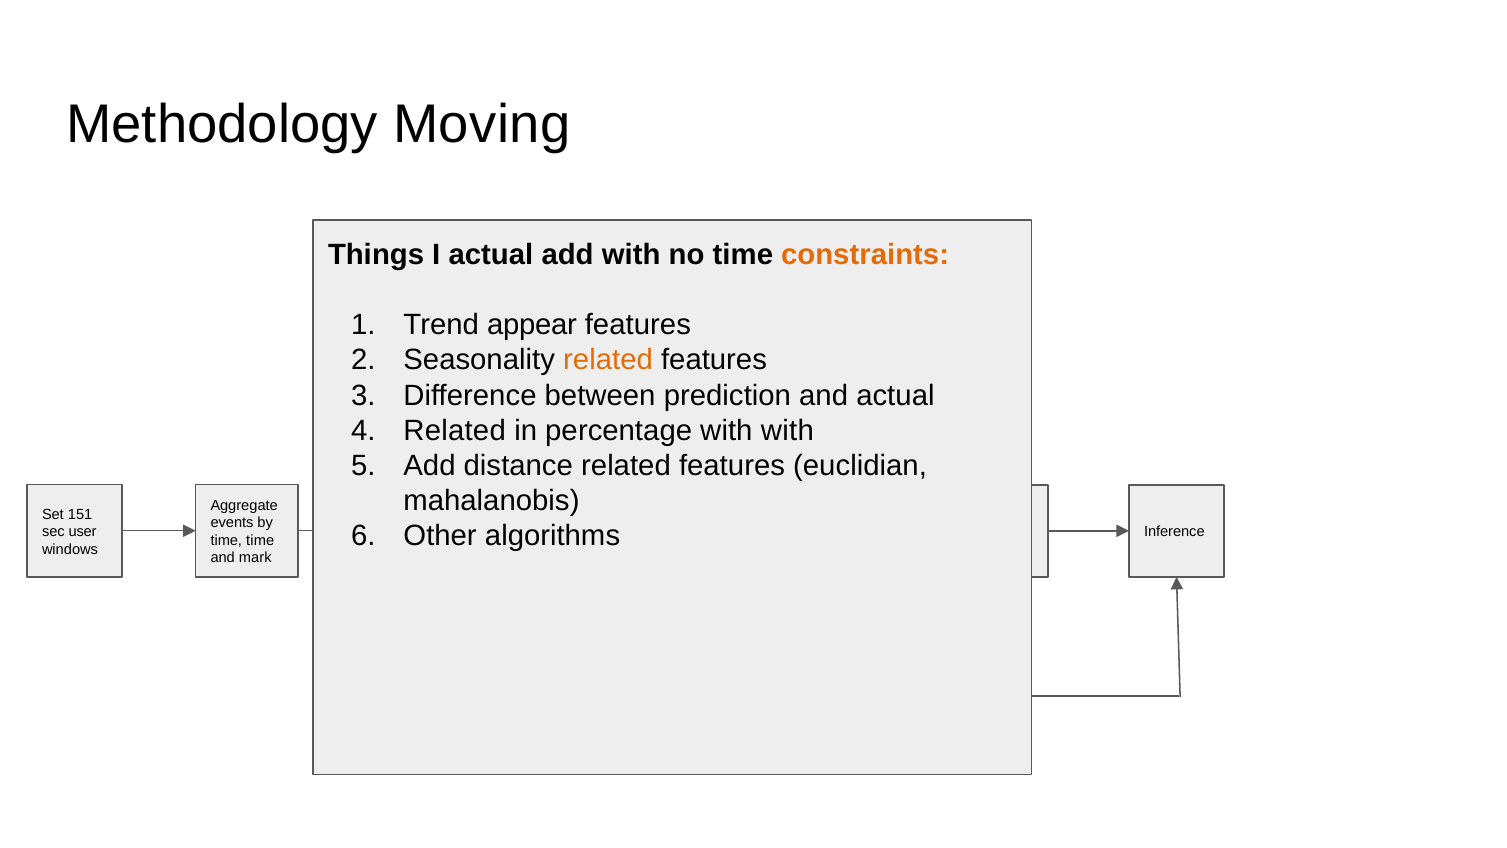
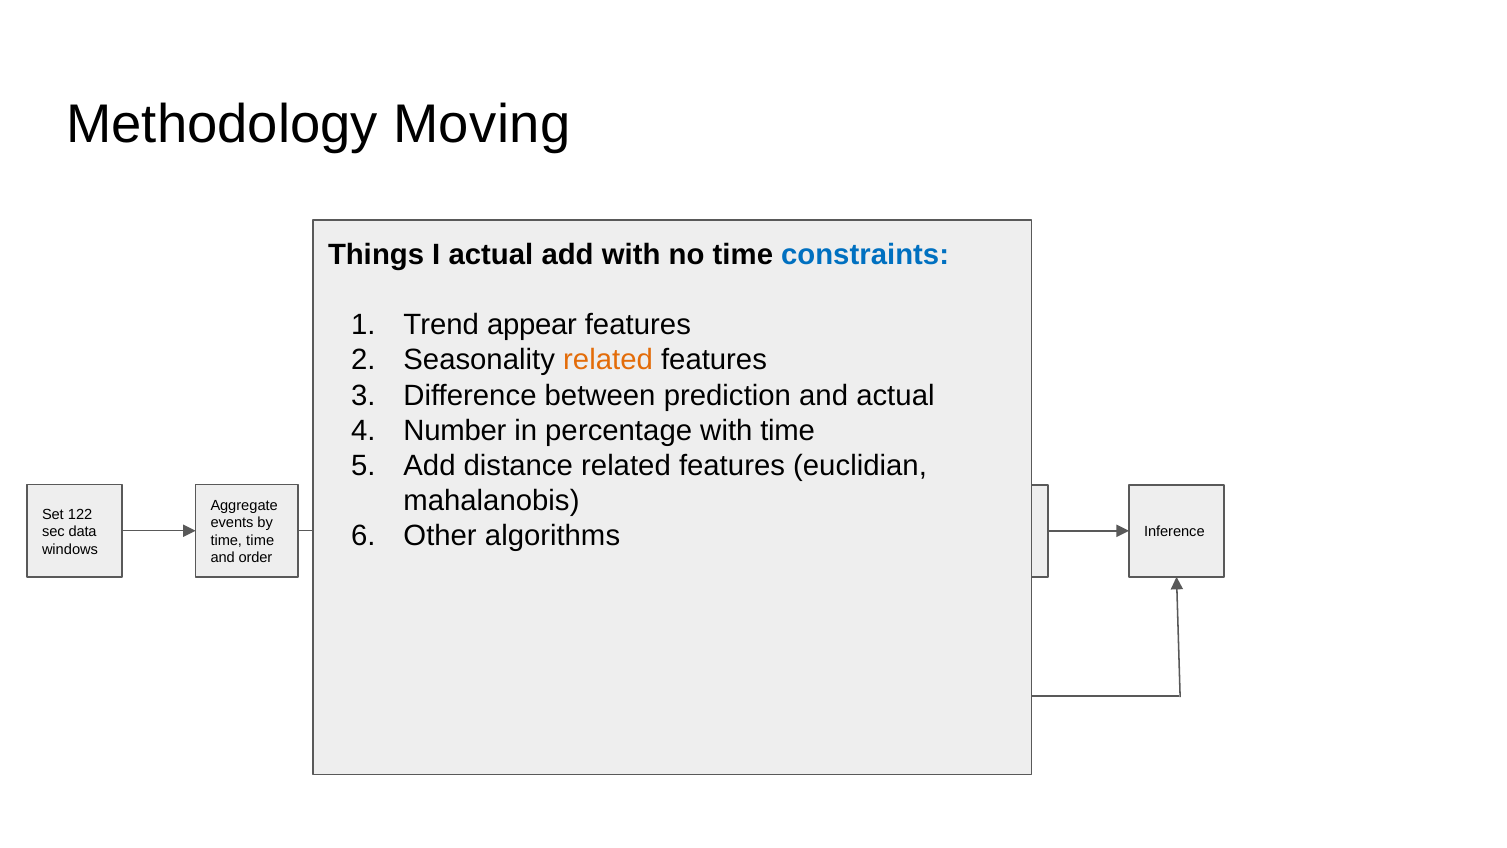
constraints colour: orange -> blue
Related at (455, 431): Related -> Number
with with: with -> time
151: 151 -> 122
user: user -> data
mark: mark -> order
